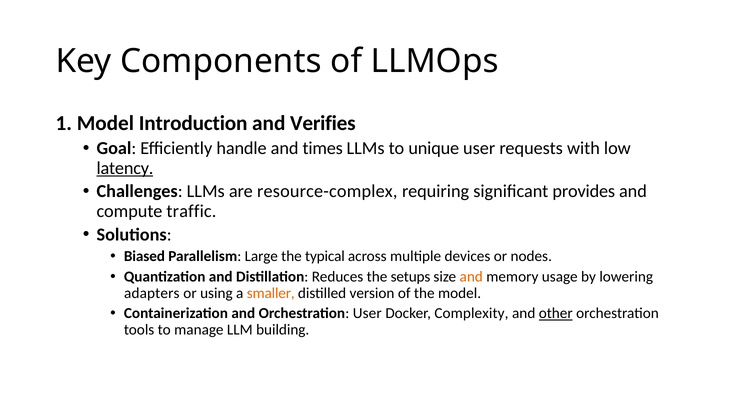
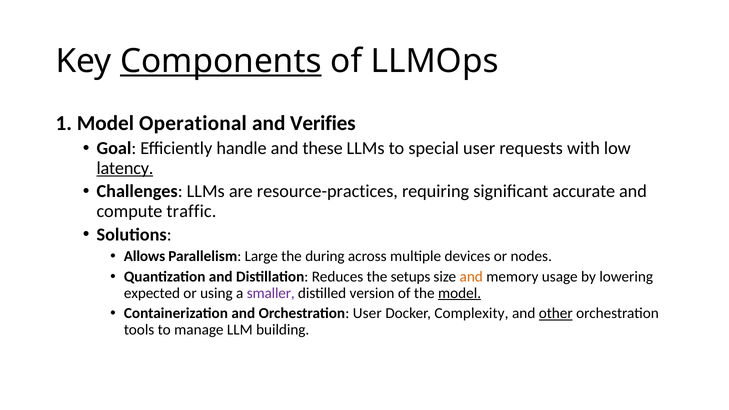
Components underline: none -> present
Introduction: Introduction -> Operational
times: times -> these
unique: unique -> special
resource-complex: resource-complex -> resource-practices
provides: provides -> accurate
Biased: Biased -> Allows
typical: typical -> during
adapters: adapters -> expected
smaller colour: orange -> purple
model at (460, 293) underline: none -> present
